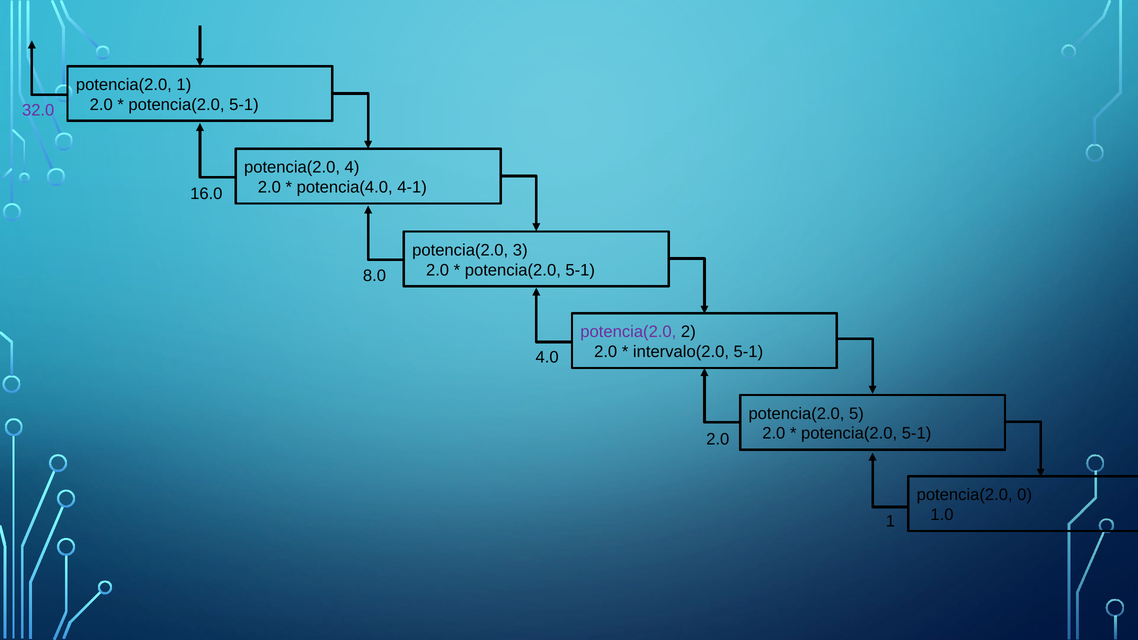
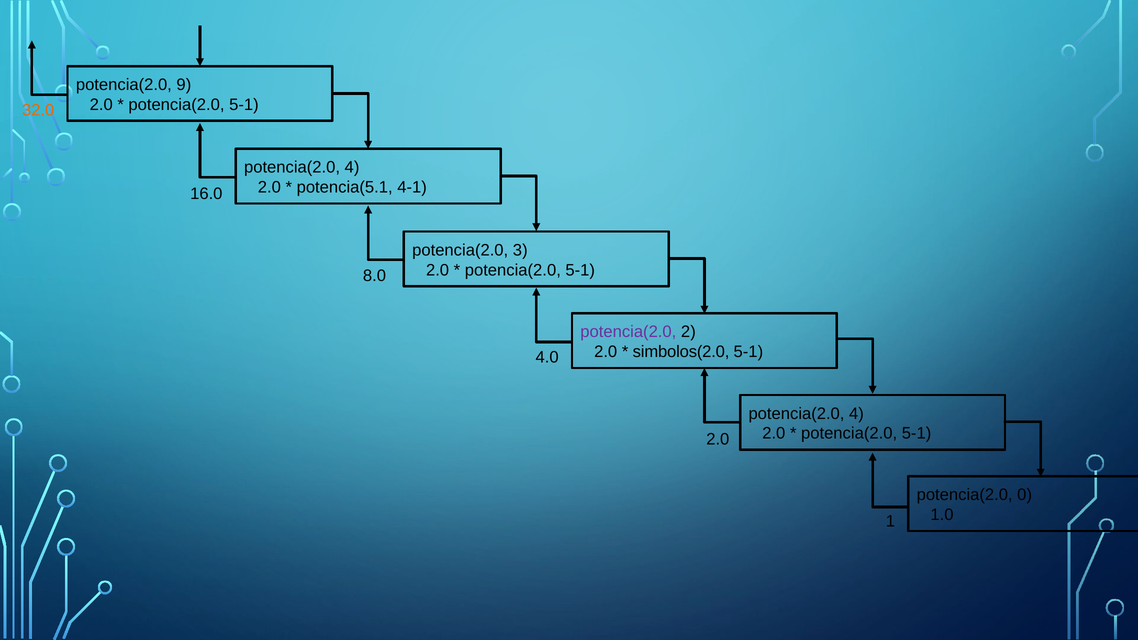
potencia(2.0 1: 1 -> 9
32.0 colour: purple -> orange
potencia(4.0: potencia(4.0 -> potencia(5.1
intervalo(2.0: intervalo(2.0 -> simbolos(2.0
5 at (856, 414): 5 -> 4
